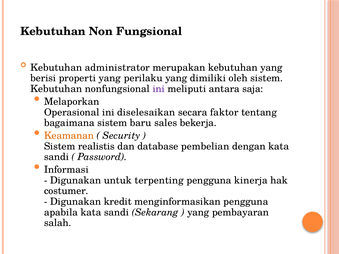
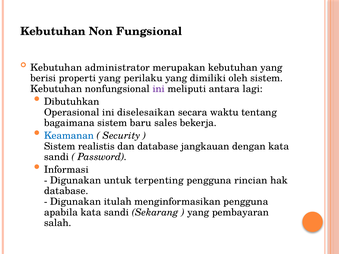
saja: saja -> lagi
Melaporkan: Melaporkan -> Dibutuhkan
faktor: faktor -> waktu
Keamanan colour: orange -> blue
pembelian: pembelian -> jangkauan
kinerja: kinerja -> rincian
costumer at (66, 191): costumer -> database
kredit: kredit -> itulah
